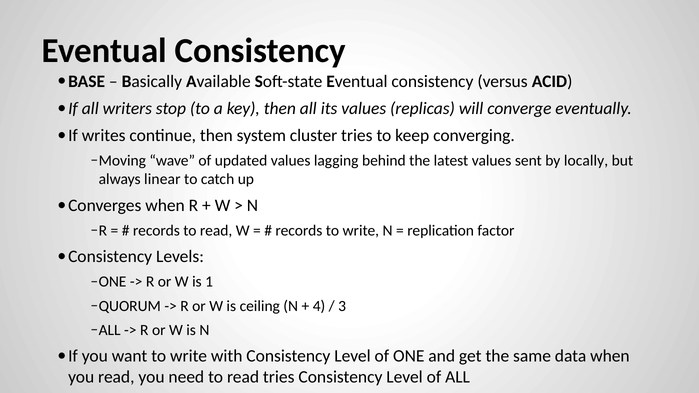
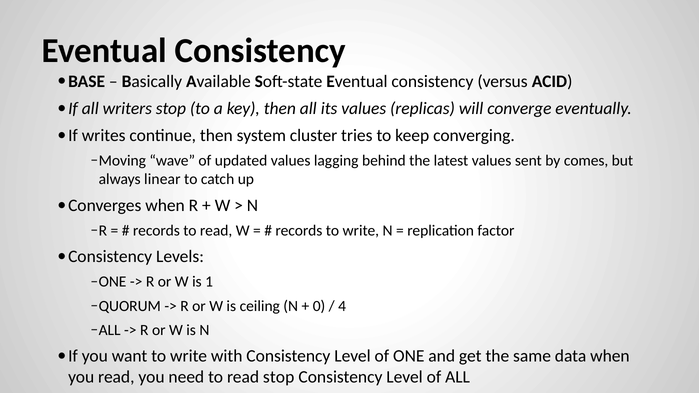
locally: locally -> comes
4: 4 -> 0
3: 3 -> 4
read tries: tries -> stop
